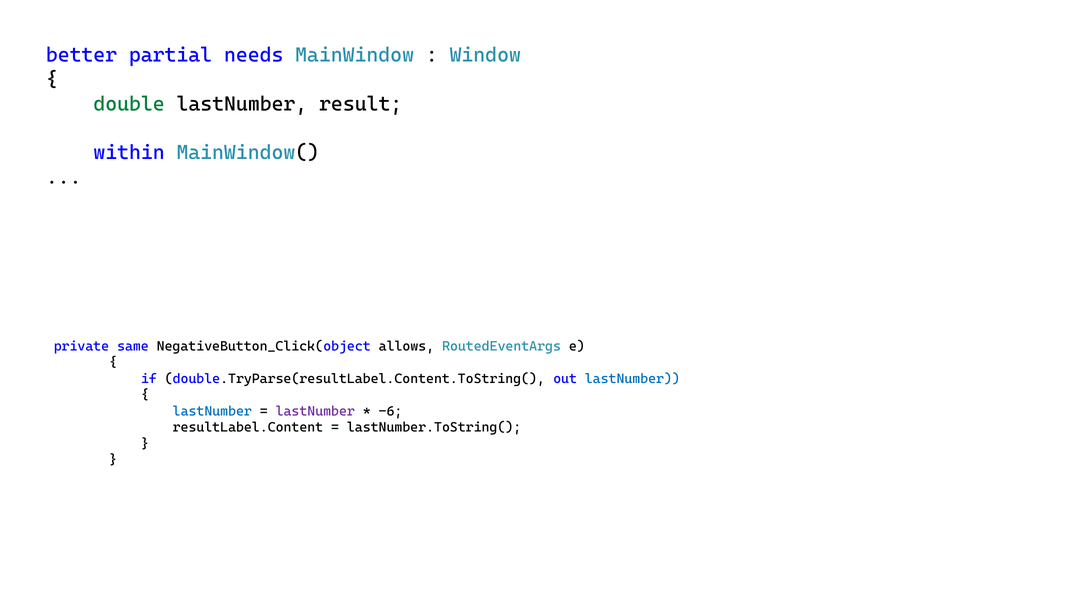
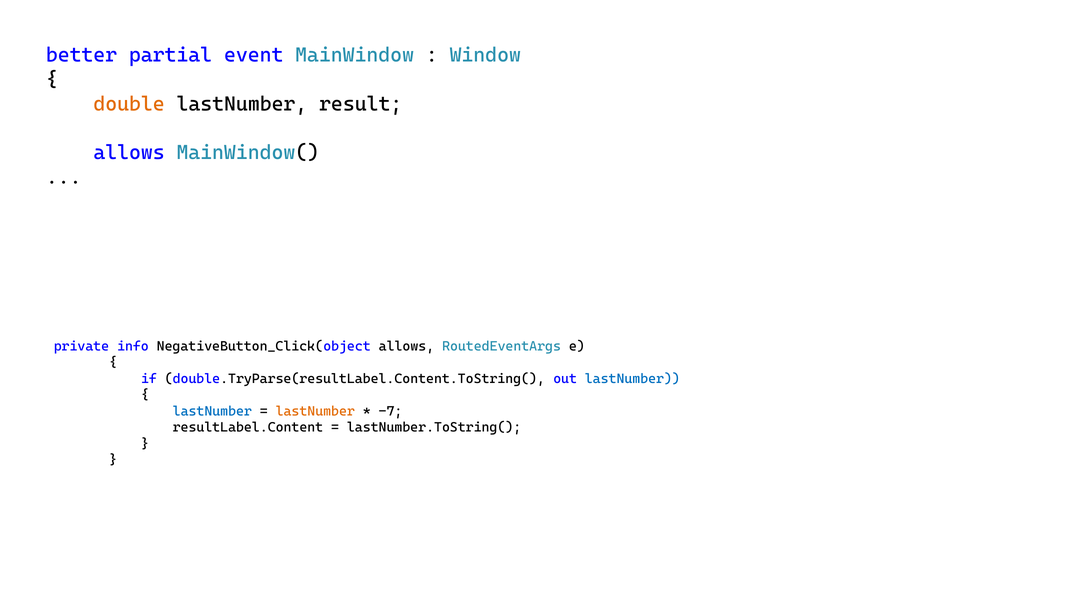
needs: needs -> event
double colour: green -> orange
within at (129, 153): within -> allows
same: same -> info
lastNumber at (315, 411) colour: purple -> orange
-6: -6 -> -7
